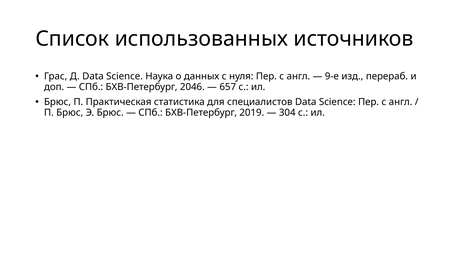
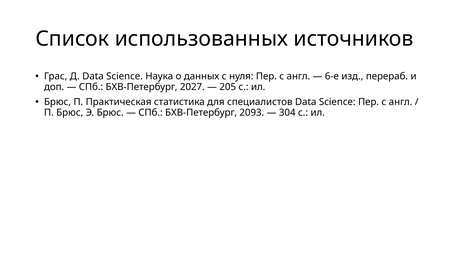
9-е: 9-е -> 6-е
2046: 2046 -> 2027
657: 657 -> 205
2019: 2019 -> 2093
